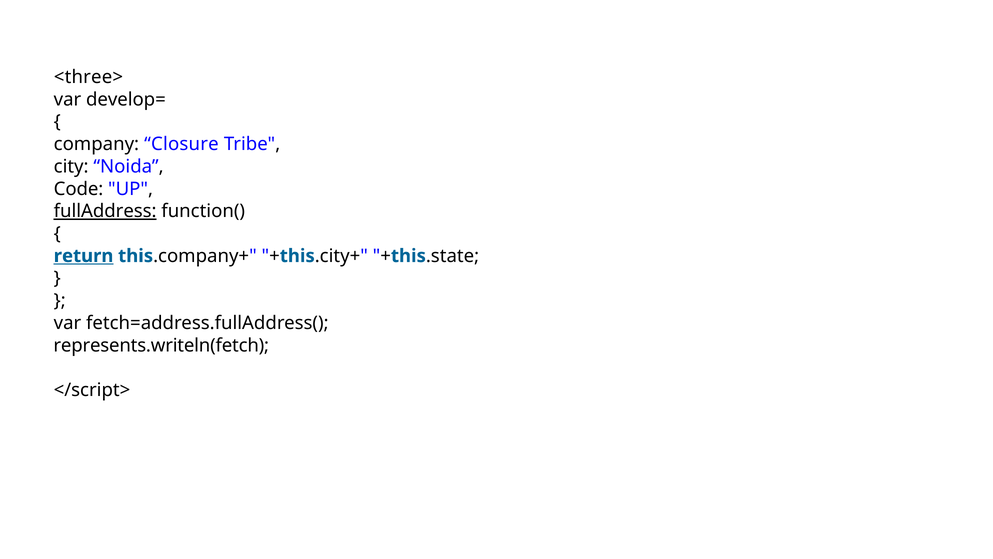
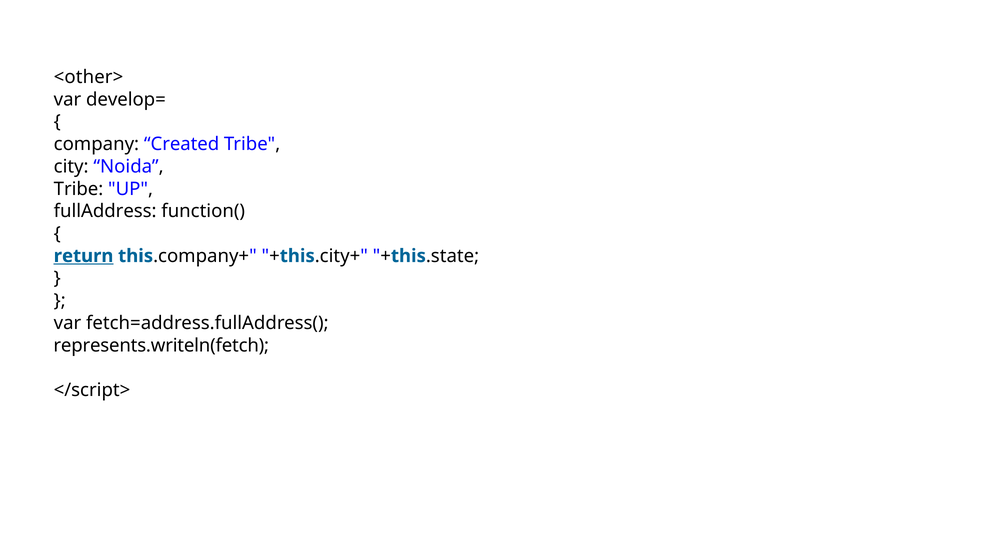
<three>: <three> -> <other>
Closure: Closure -> Created
Code at (79, 189): Code -> Tribe
fullAddress underline: present -> none
